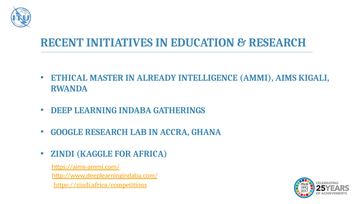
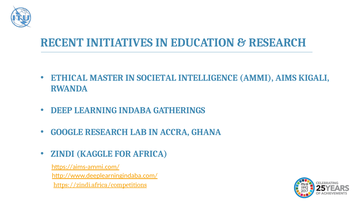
ALREADY: ALREADY -> SOCIETAL
